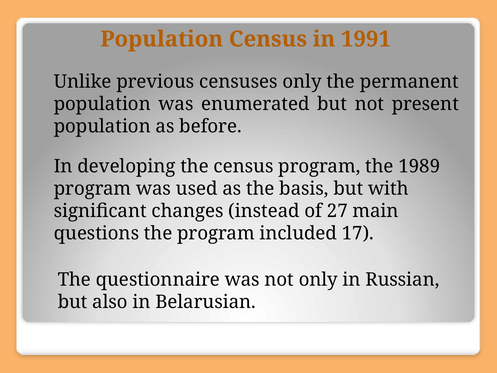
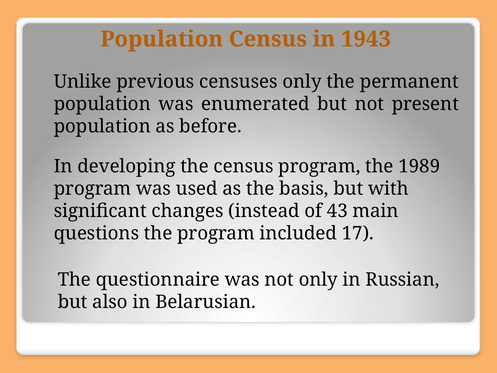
1991: 1991 -> 1943
27: 27 -> 43
